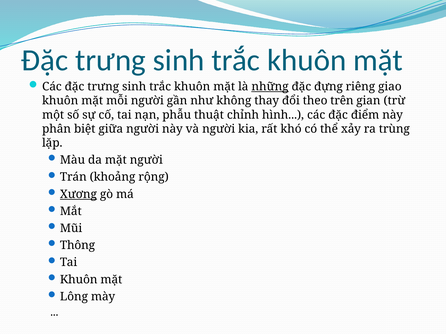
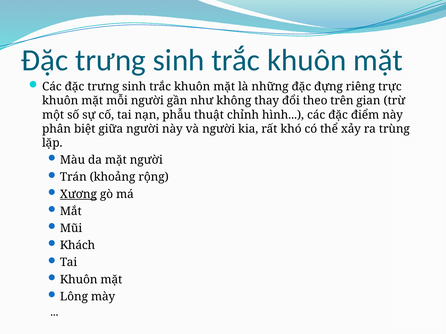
những underline: present -> none
giao: giao -> trực
Thông: Thông -> Khách
